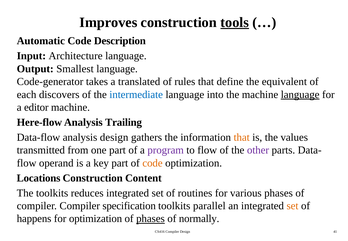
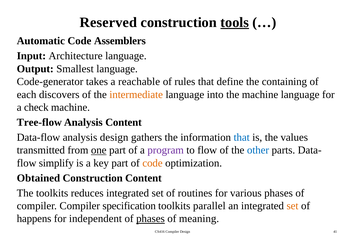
Improves: Improves -> Reserved
Description: Description -> Assemblers
translated: translated -> reachable
equivalent: equivalent -> containing
intermediate colour: blue -> orange
language at (300, 94) underline: present -> none
editor: editor -> check
Here-flow: Here-flow -> Tree-flow
Analysis Trailing: Trailing -> Content
that at (242, 137) colour: orange -> blue
one underline: none -> present
other colour: purple -> blue
operand: operand -> simplify
Locations: Locations -> Obtained
for optimization: optimization -> independent
normally: normally -> meaning
